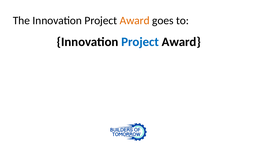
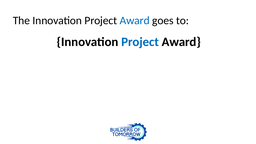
Award at (135, 20) colour: orange -> blue
